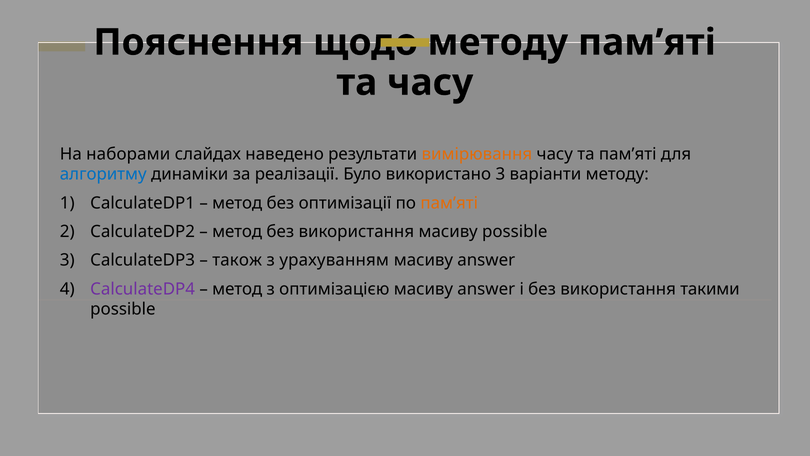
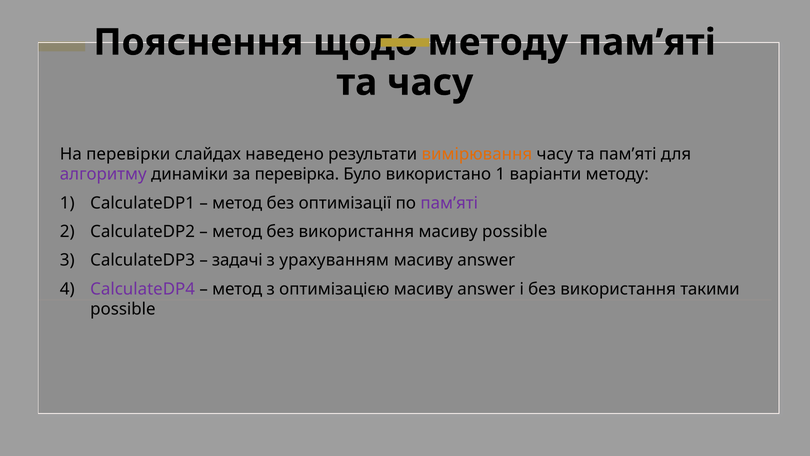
наборами: наборами -> перевірки
алгоритму colour: blue -> purple
реалізації: реалізації -> перевірка
використано 3: 3 -> 1
пам’яті at (449, 203) colour: orange -> purple
також: також -> задачі
